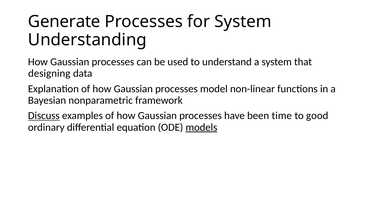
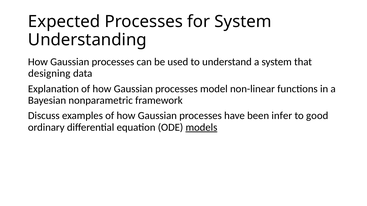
Generate: Generate -> Expected
Discuss underline: present -> none
time: time -> infer
